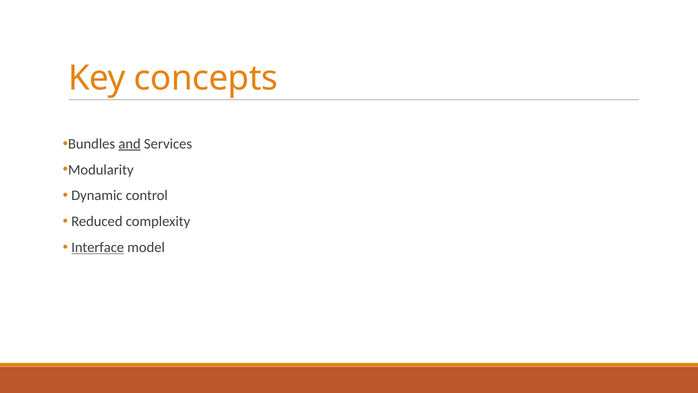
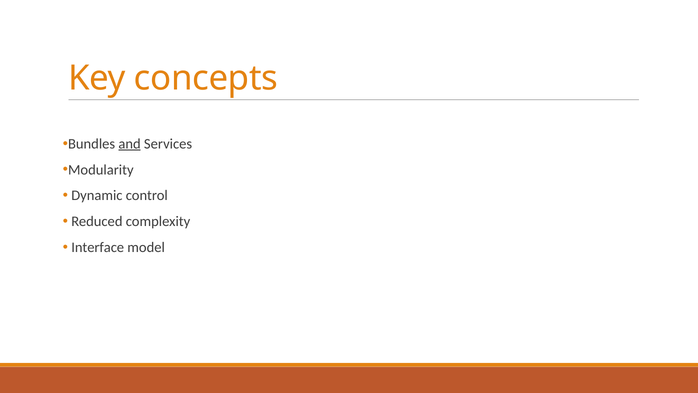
Interface underline: present -> none
